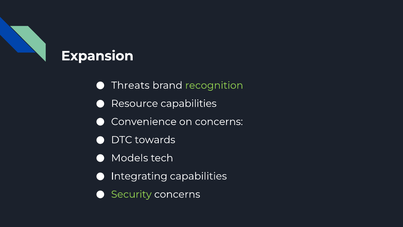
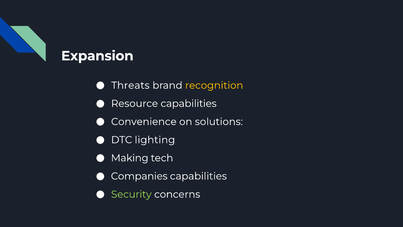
recognition colour: light green -> yellow
on concerns: concerns -> solutions
towards: towards -> lighting
Models: Models -> Making
Integrating: Integrating -> Companies
